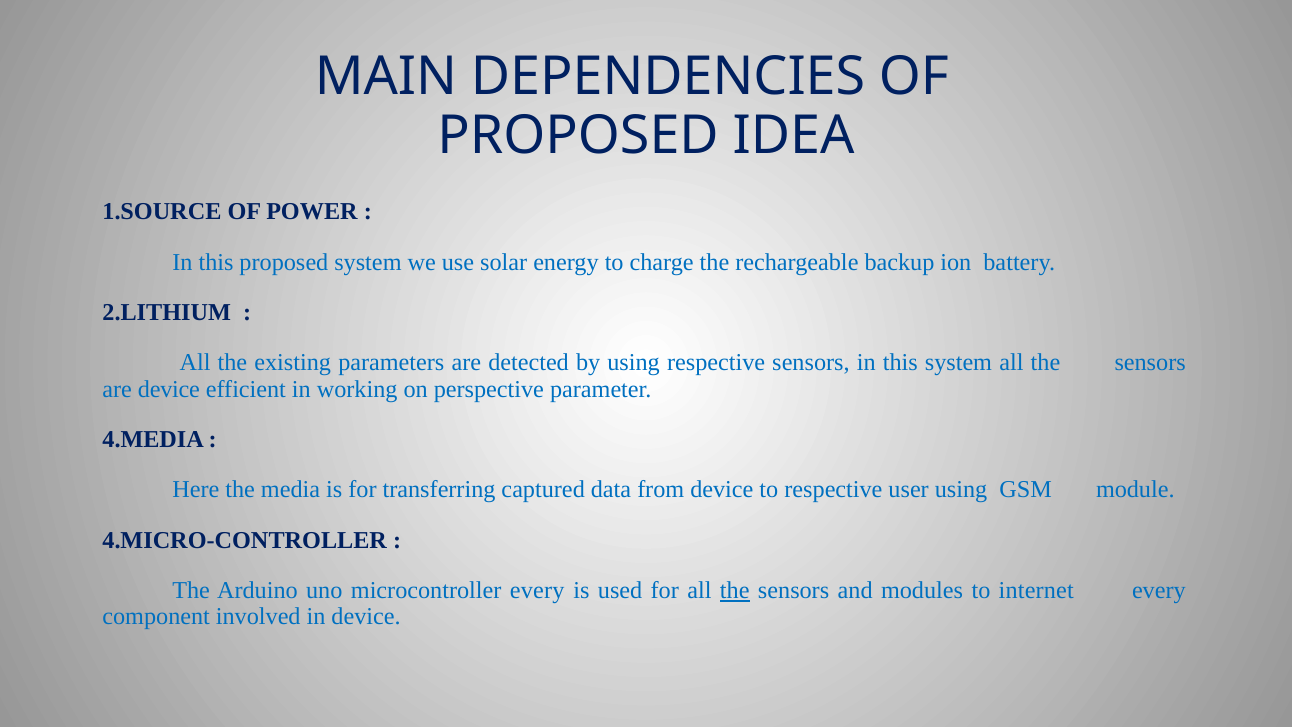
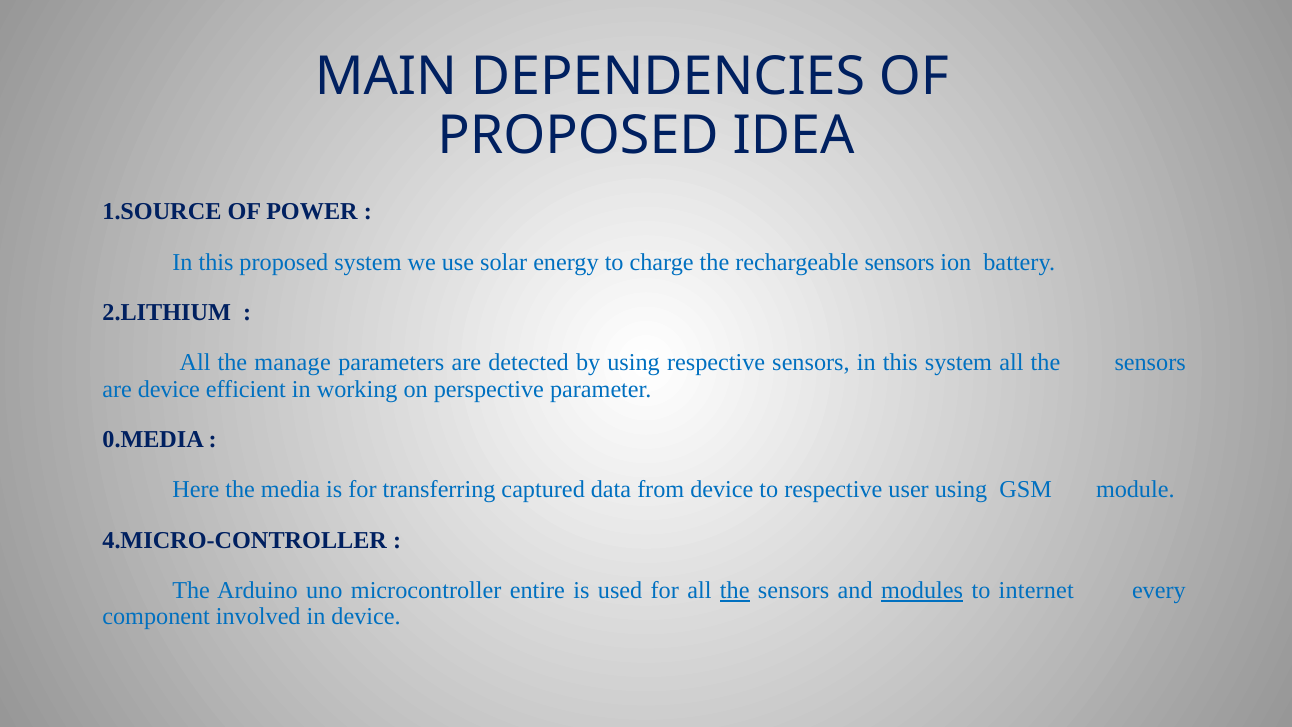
rechargeable backup: backup -> sensors
existing: existing -> manage
4.MEDIA: 4.MEDIA -> 0.MEDIA
microcontroller every: every -> entire
modules underline: none -> present
